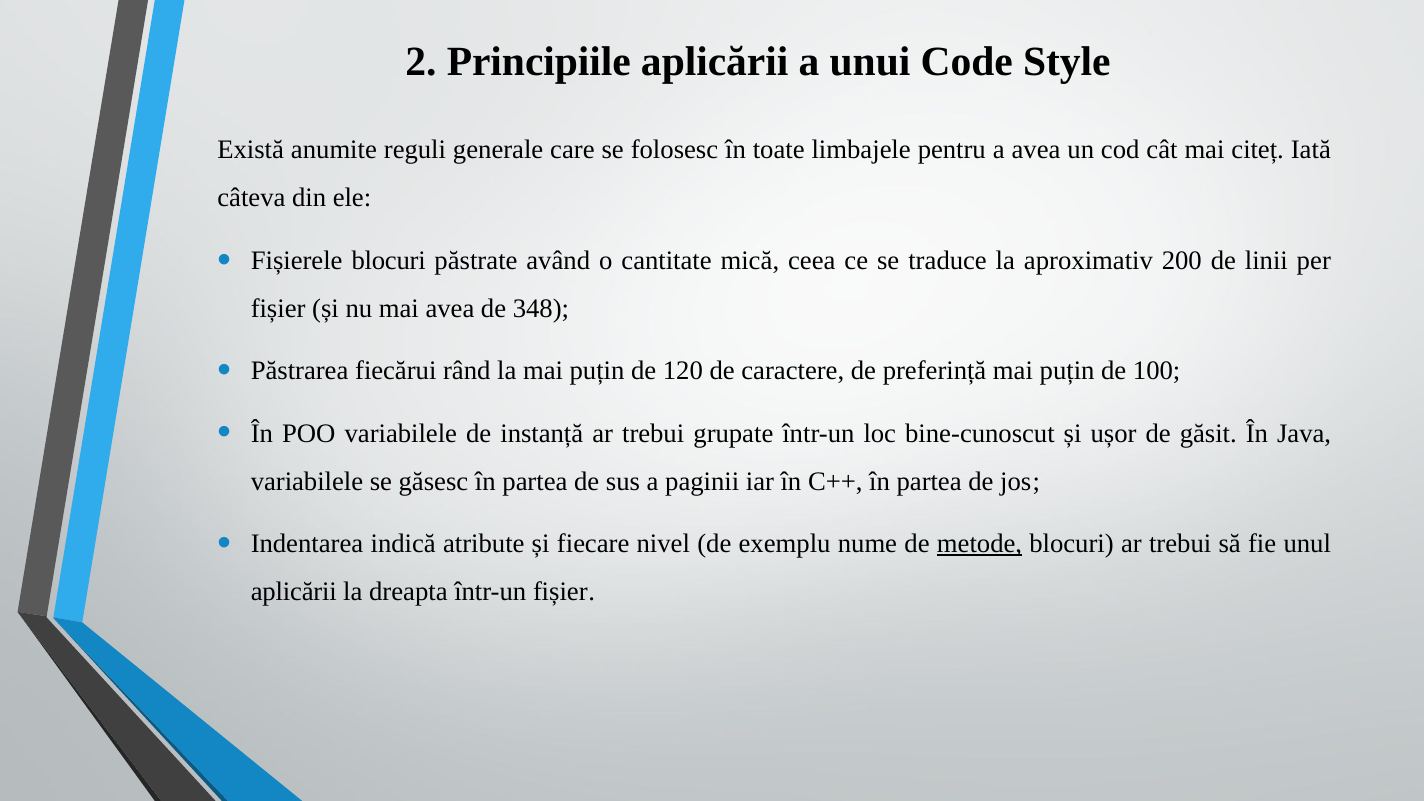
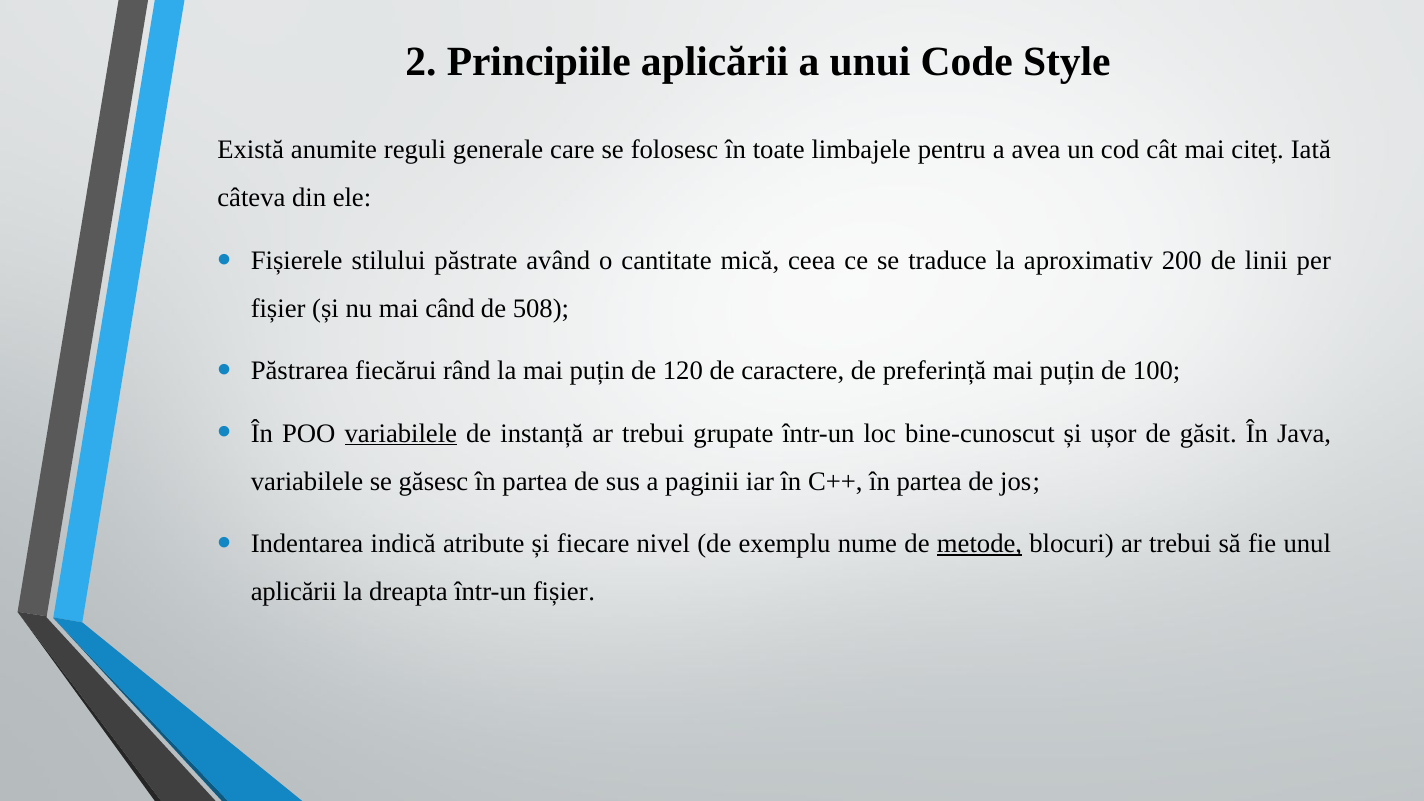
Fișierele blocuri: blocuri -> stilului
mai avea: avea -> când
348: 348 -> 508
variabilele at (401, 433) underline: none -> present
